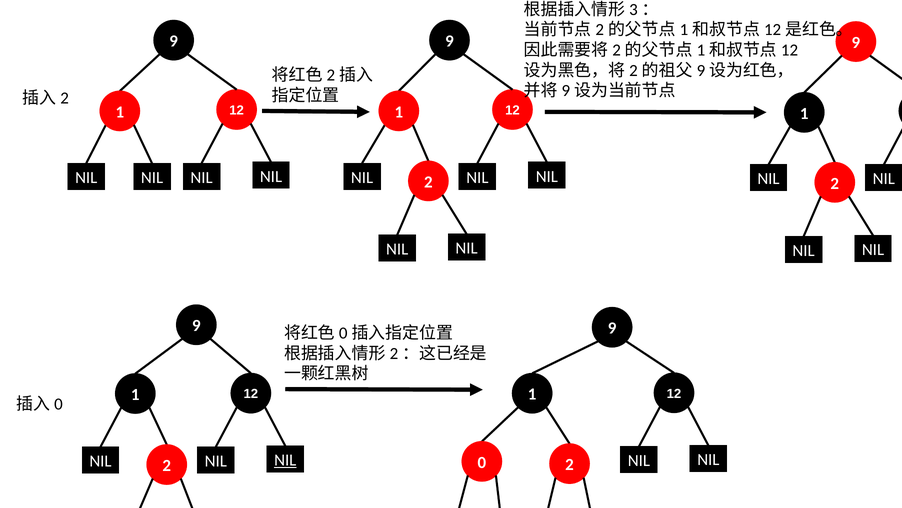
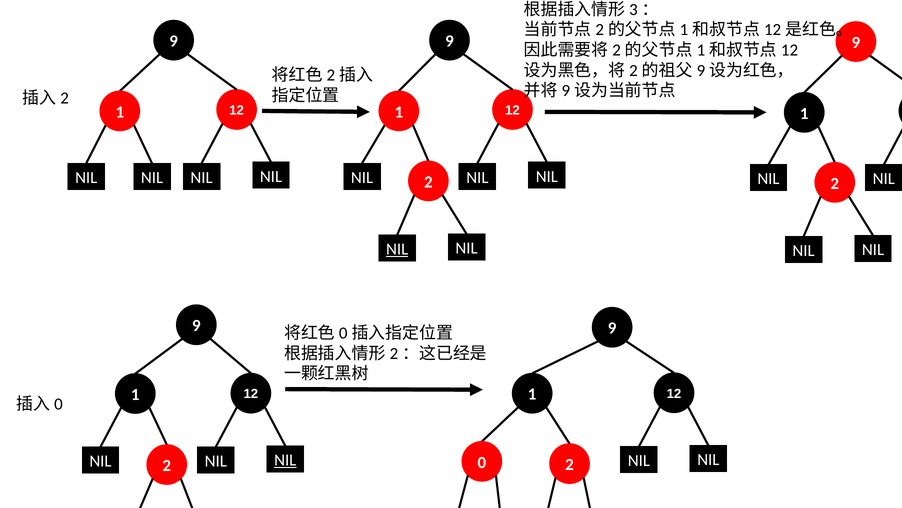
NIL at (397, 249) underline: none -> present
